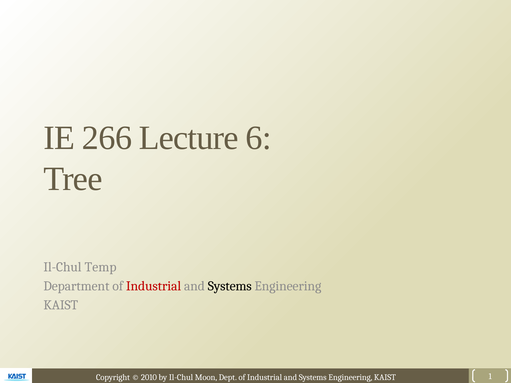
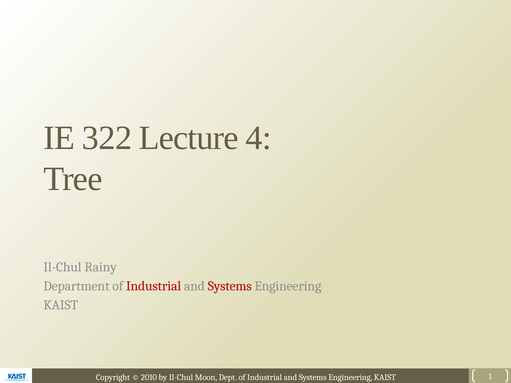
266: 266 -> 322
6: 6 -> 4
Temp: Temp -> Rainy
Systems at (230, 286) colour: black -> red
